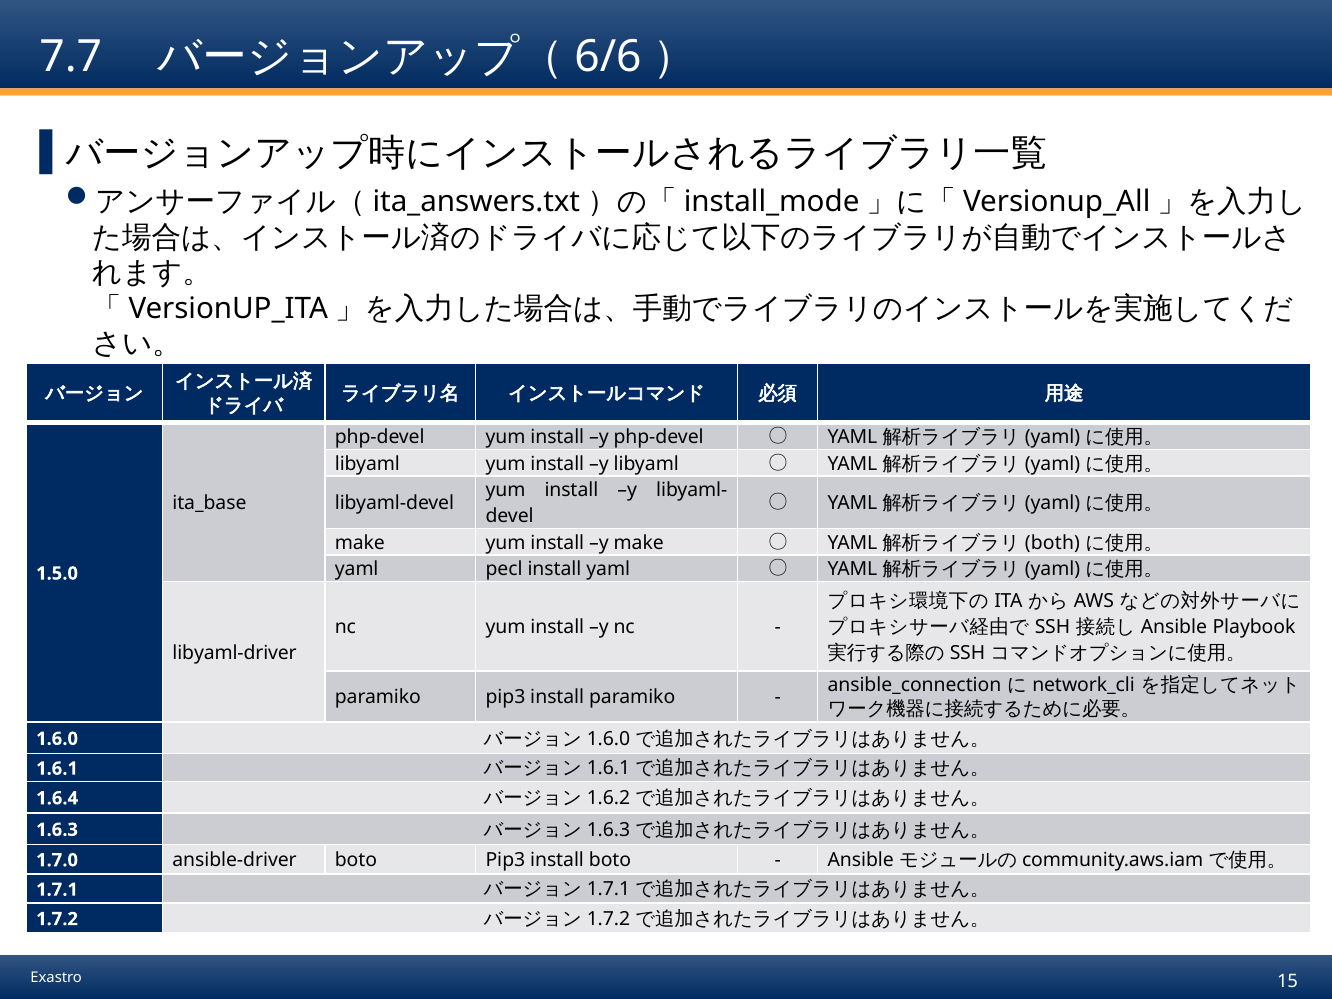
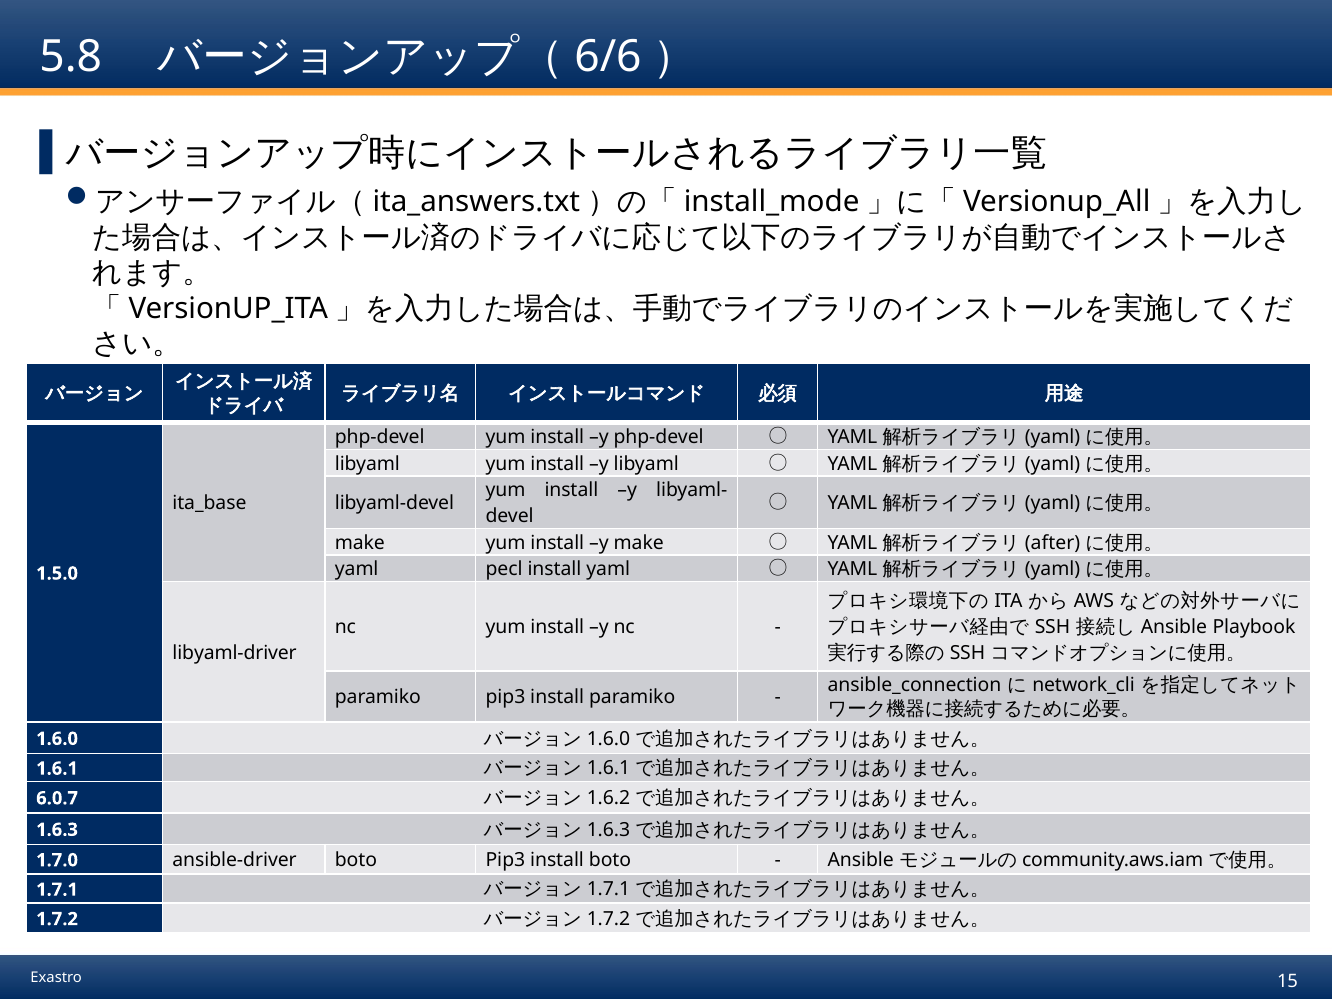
7.7: 7.7 -> 5.8
both: both -> after
1.6.4: 1.6.4 -> 6.0.7
